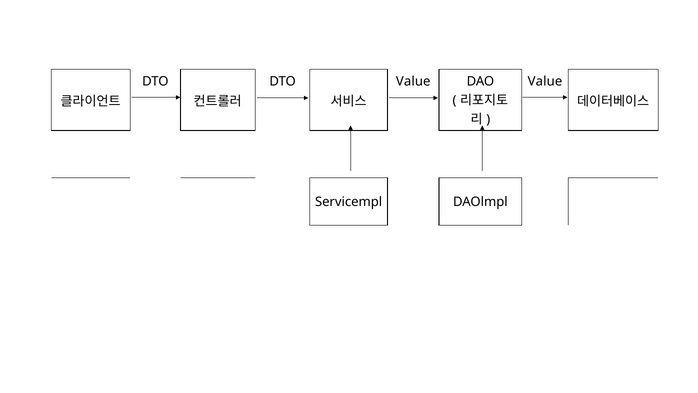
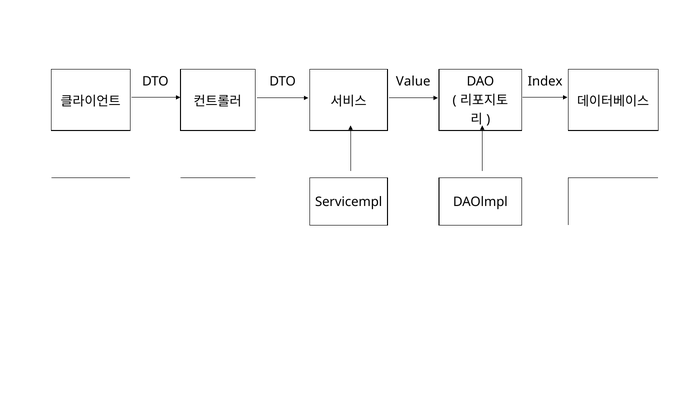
Value at (545, 81): Value -> Index
